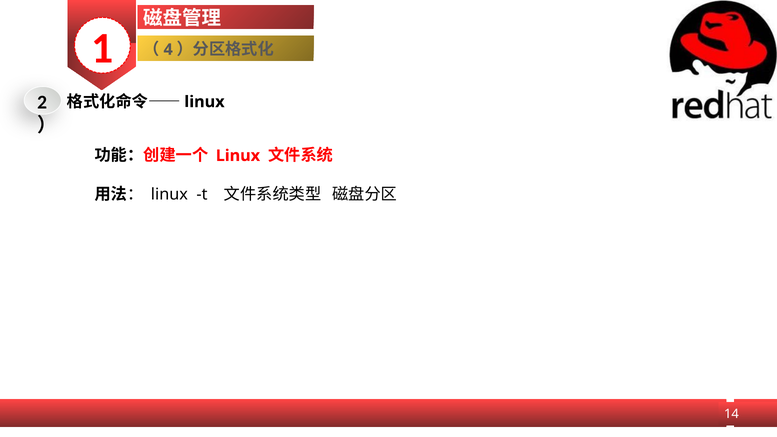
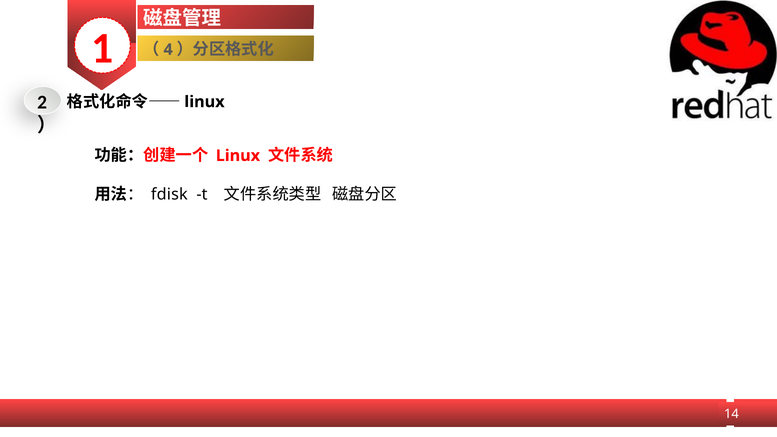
linux at (169, 195): linux -> fdisk
